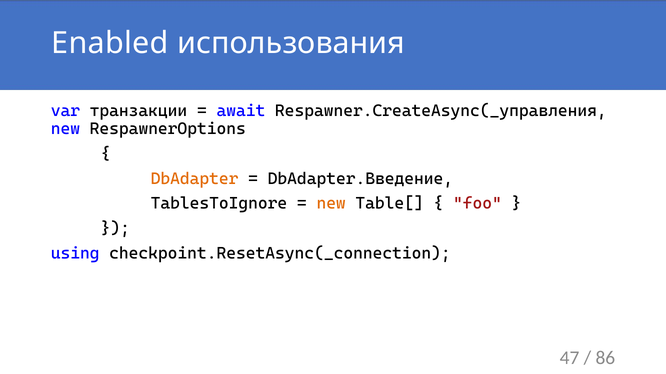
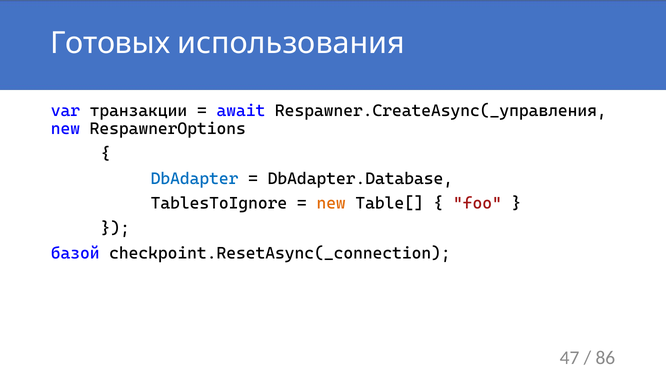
Enabled: Enabled -> Готовых
DbAdapter colour: orange -> blue
DbAdapter.Введение: DbAdapter.Введение -> DbAdapter.Database
using: using -> базой
